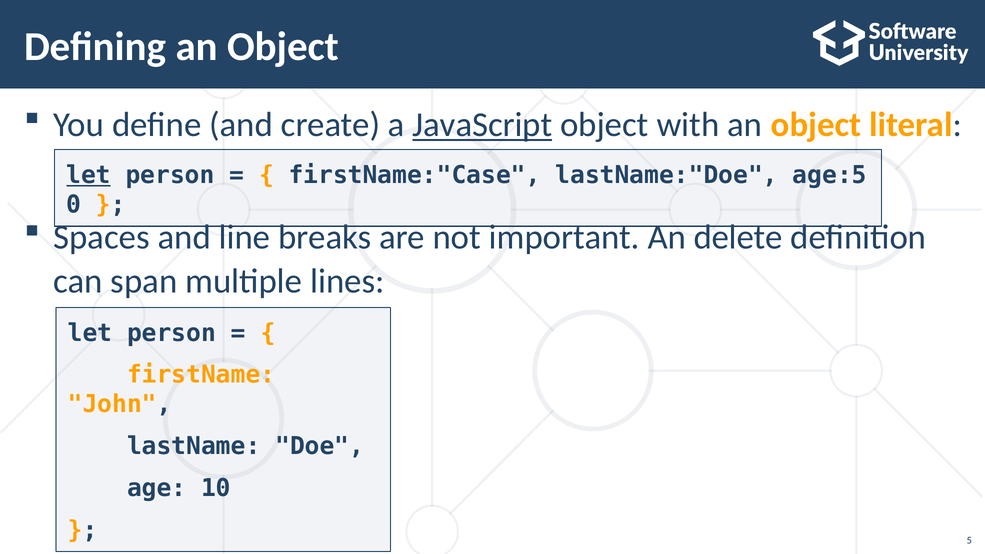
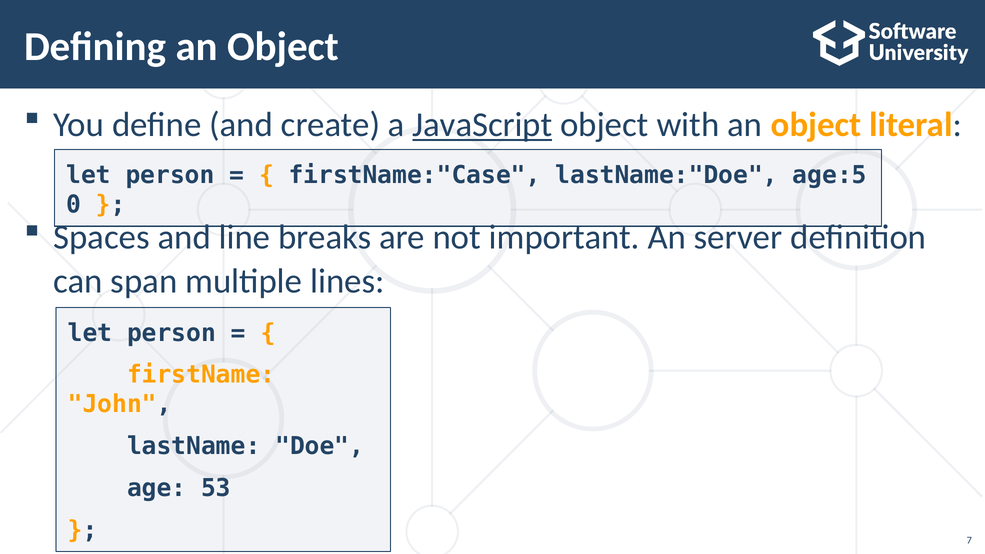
let at (89, 175) underline: present -> none
delete: delete -> server
10: 10 -> 53
5: 5 -> 7
